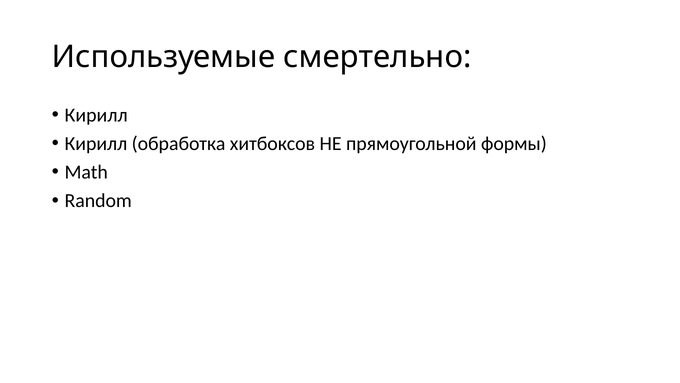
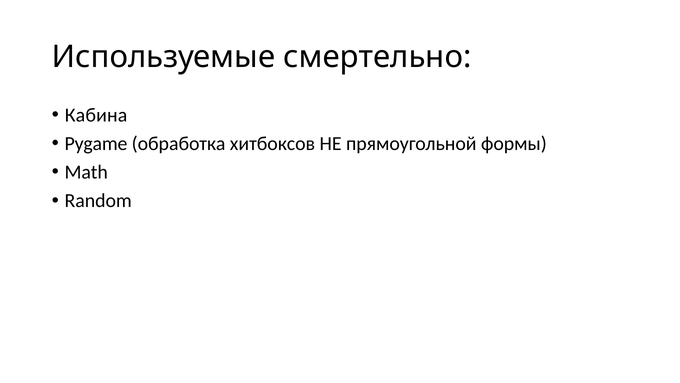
Кирилл at (96, 115): Кирилл -> Кабина
Кирилл at (96, 143): Кирилл -> Pygame
